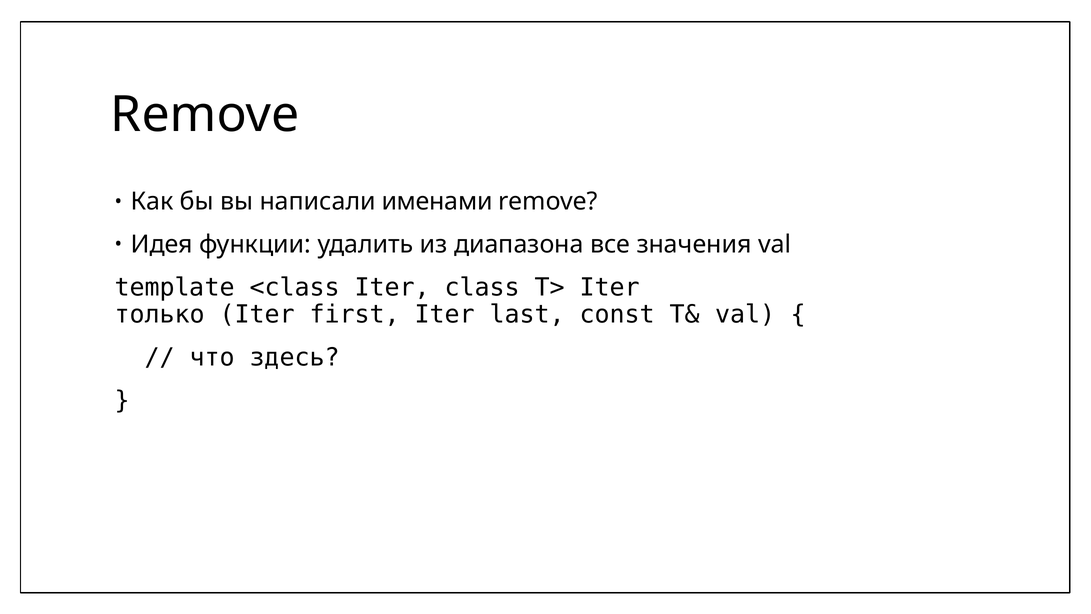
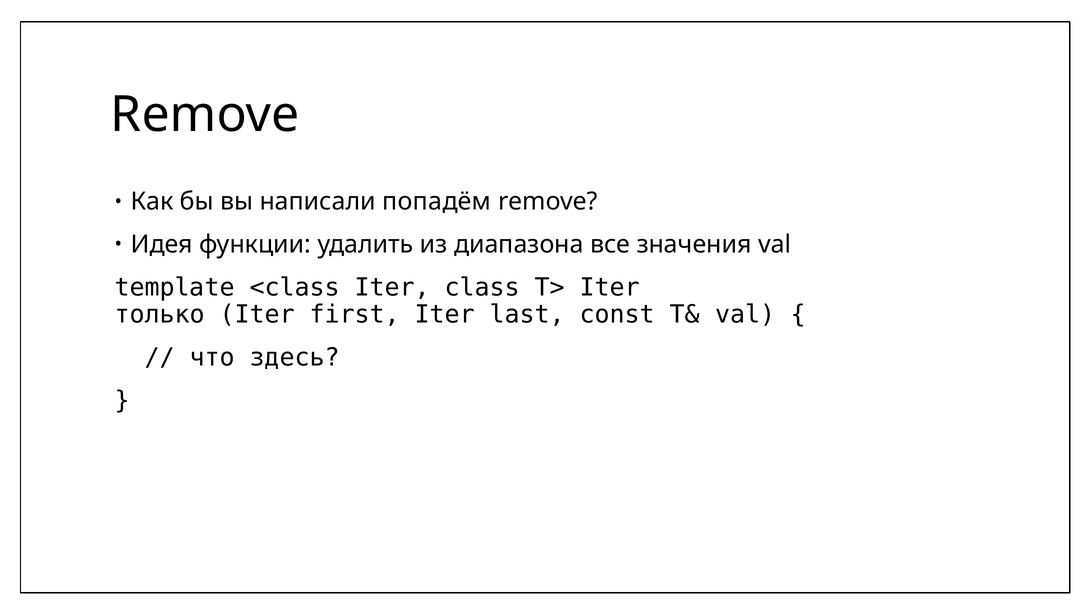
именами: именами -> попадём
